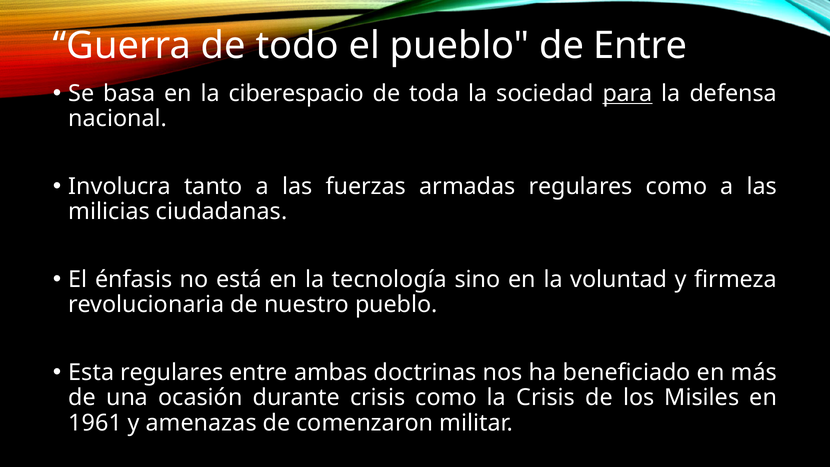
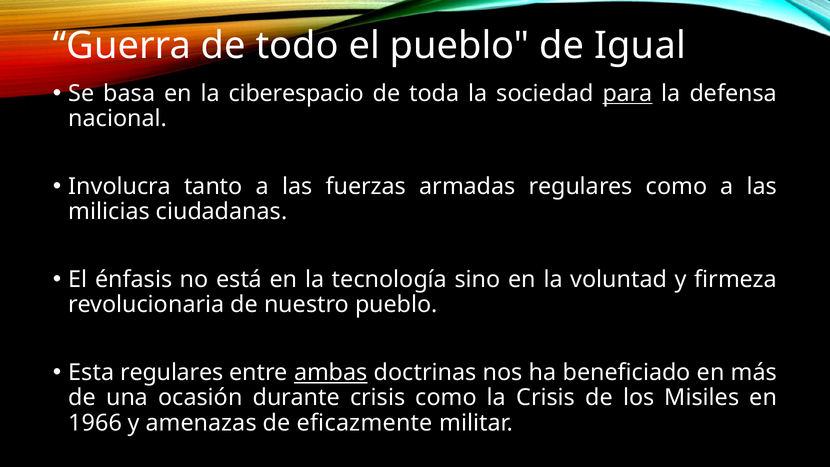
de Entre: Entre -> Igual
ambas underline: none -> present
1961: 1961 -> 1966
comenzaron: comenzaron -> eficazmente
